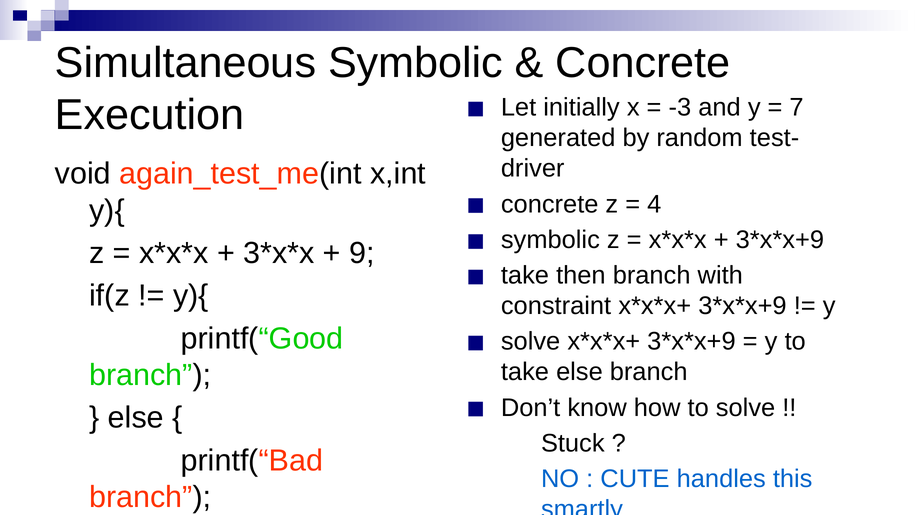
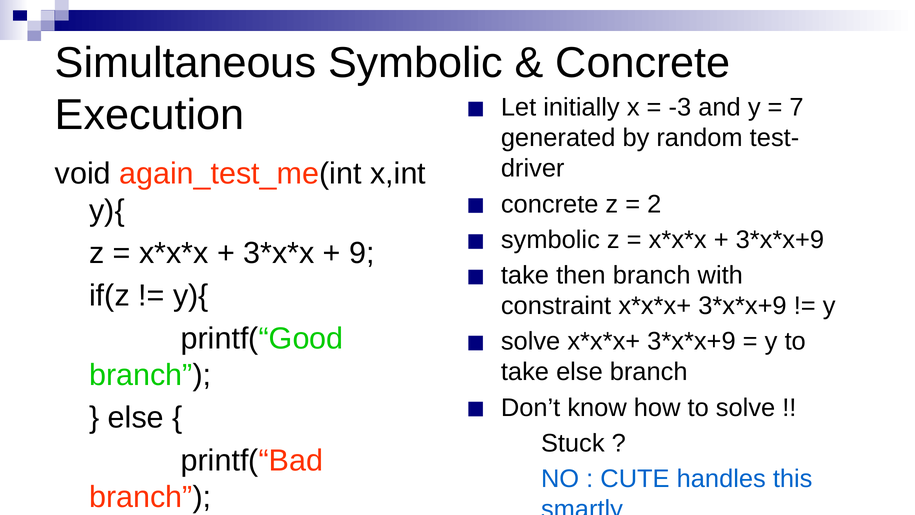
4: 4 -> 2
